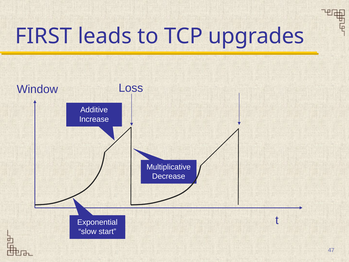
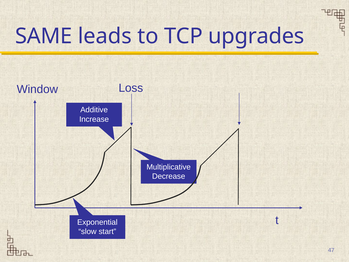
FIRST: FIRST -> SAME
